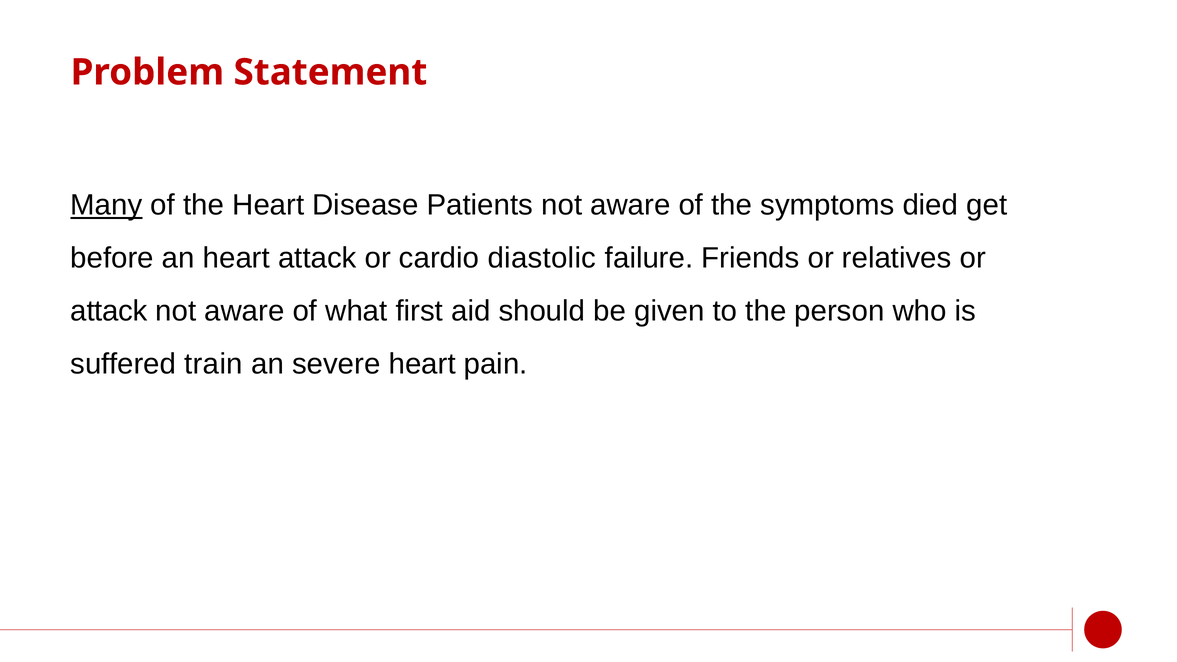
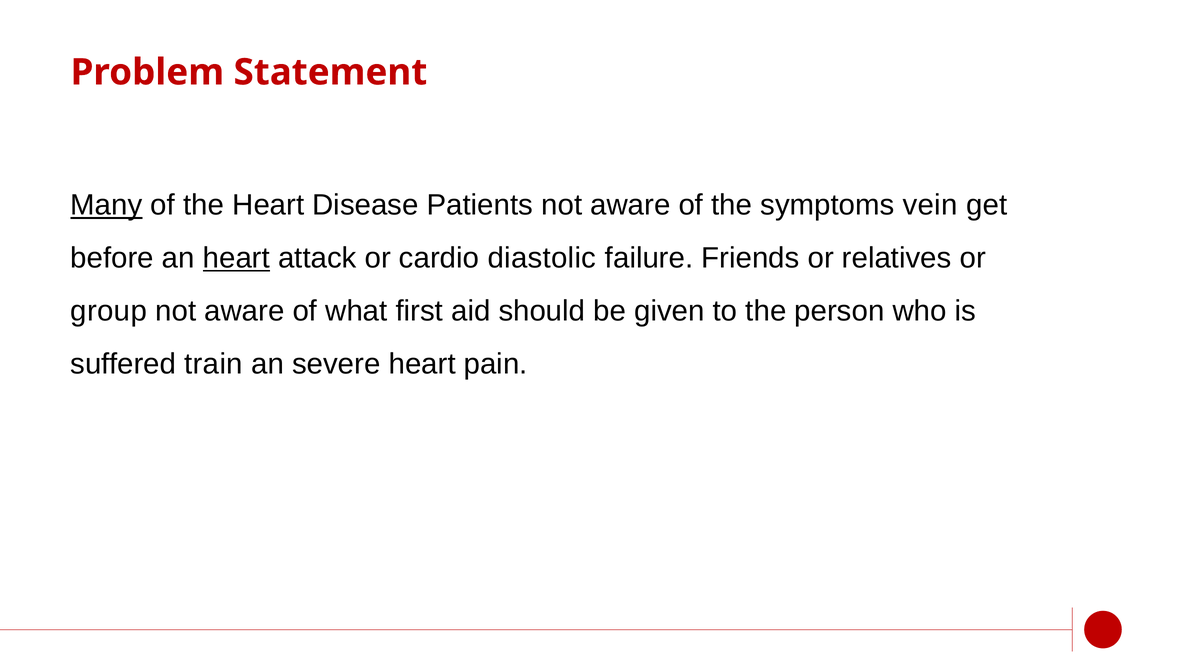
died: died -> vein
heart at (236, 258) underline: none -> present
attack at (109, 311): attack -> group
